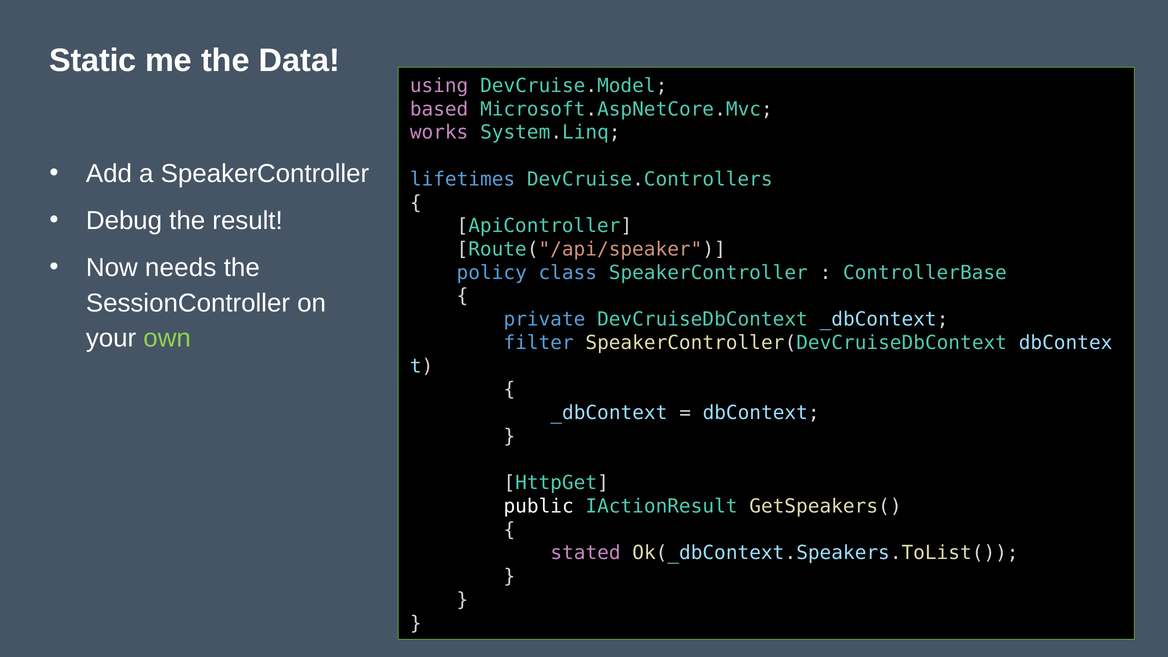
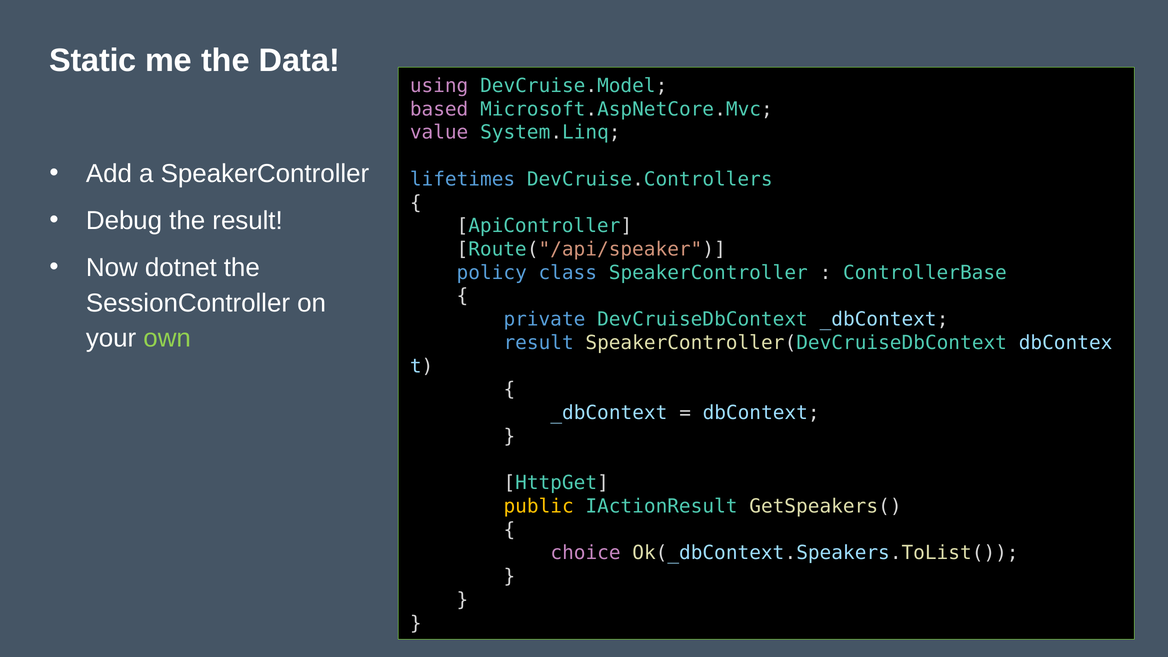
works: works -> value
needs: needs -> dotnet
filter at (539, 343): filter -> result
public colour: white -> yellow
stated: stated -> choice
